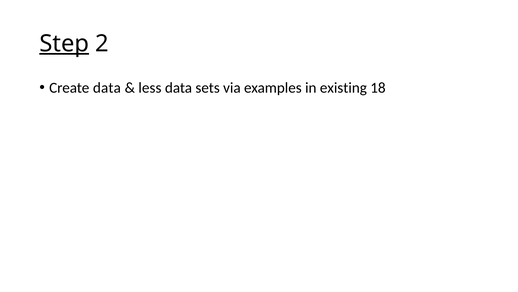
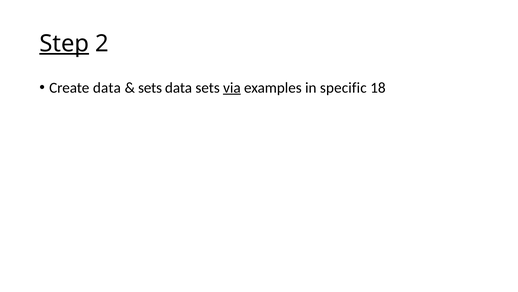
less at (150, 88): less -> sets
via underline: none -> present
existing: existing -> specific
